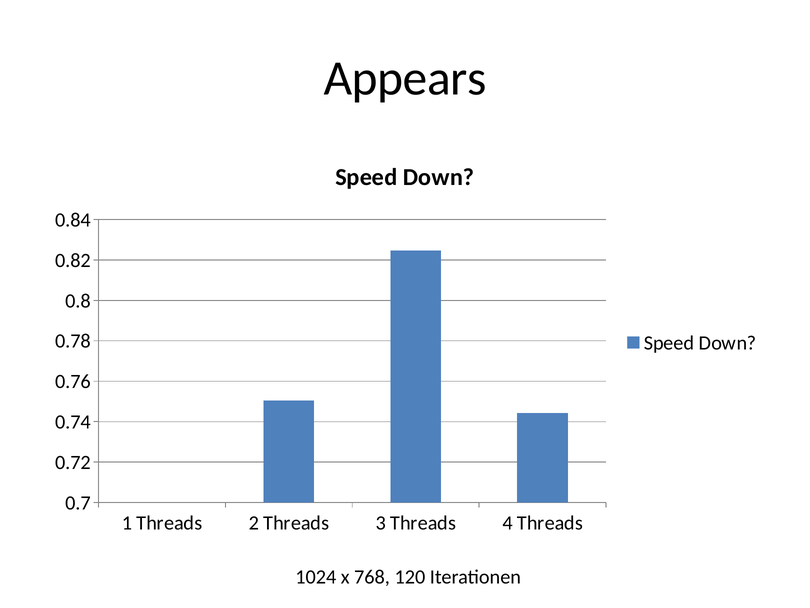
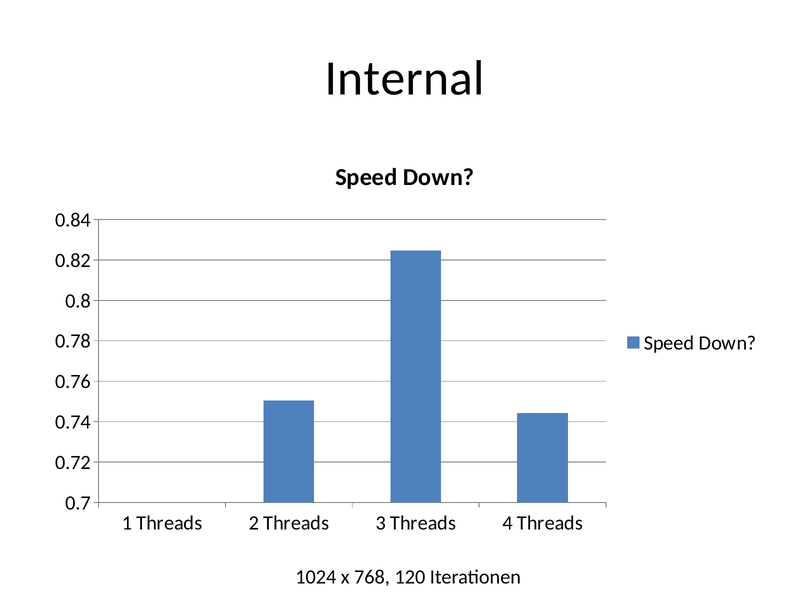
Appears: Appears -> Internal
